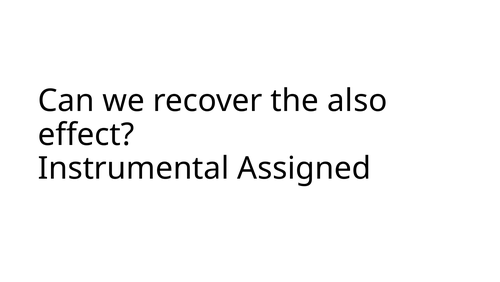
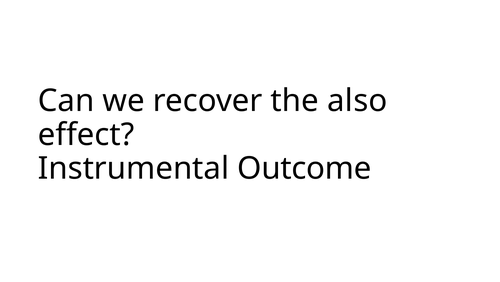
Assigned: Assigned -> Outcome
